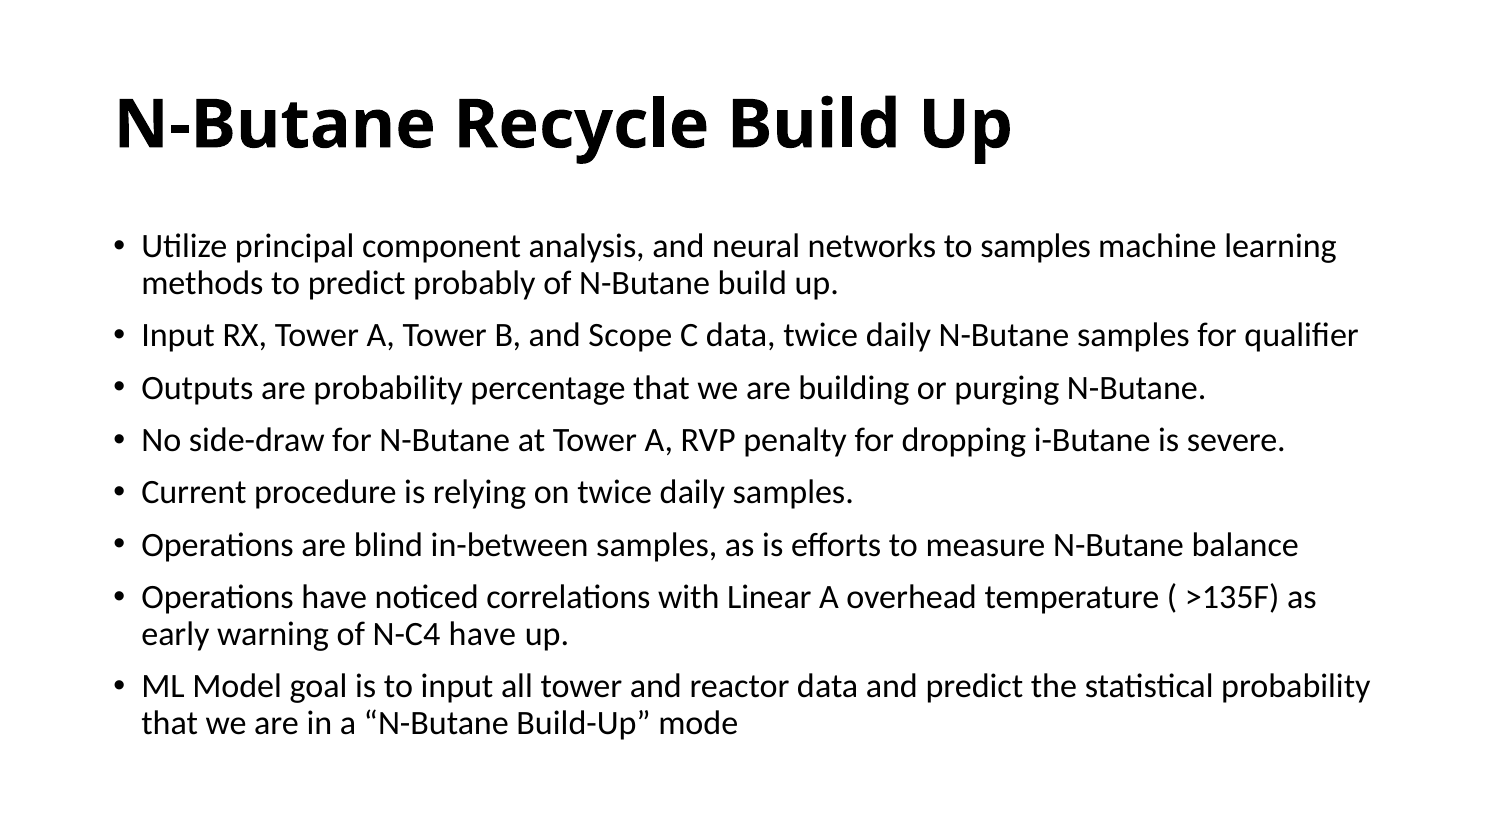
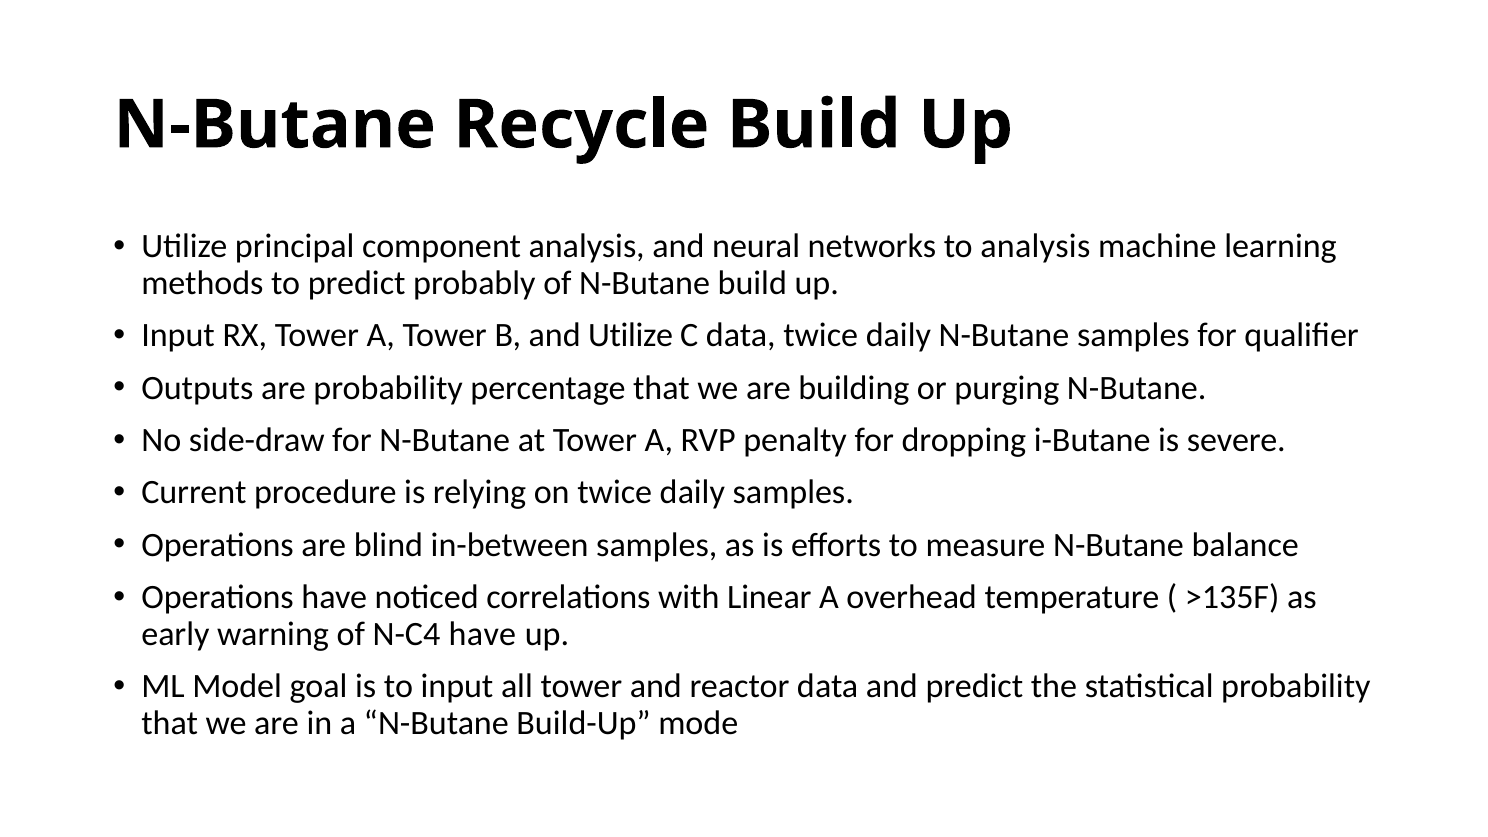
to samples: samples -> analysis
and Scope: Scope -> Utilize
